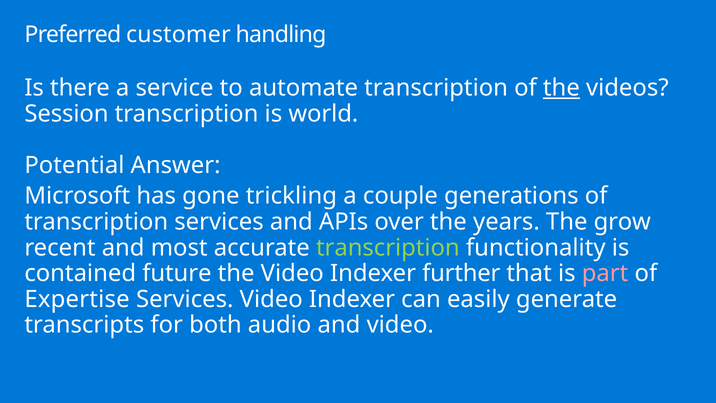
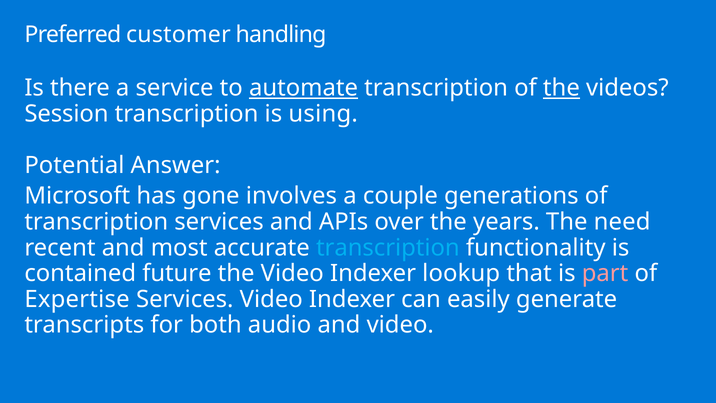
automate underline: none -> present
world: world -> using
trickling: trickling -> involves
grow: grow -> need
transcription at (388, 247) colour: light green -> light blue
further: further -> lookup
